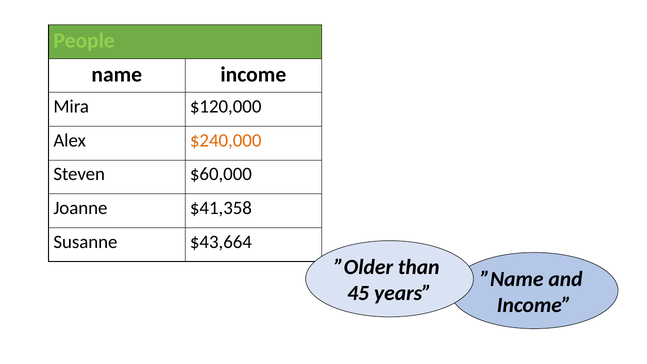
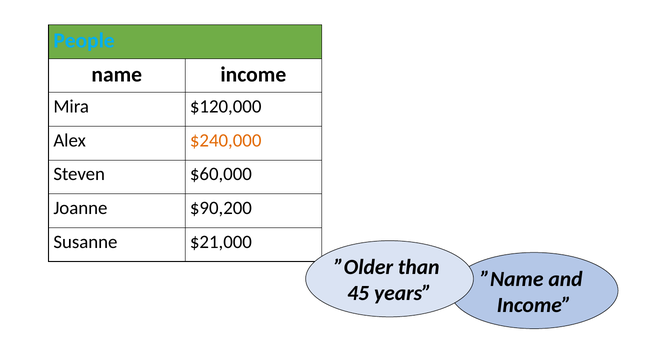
People colour: light green -> light blue
$41,358: $41,358 -> $90,200
$43,664: $43,664 -> $21,000
